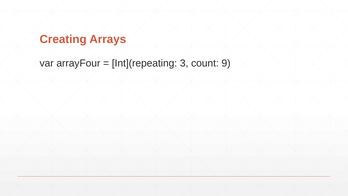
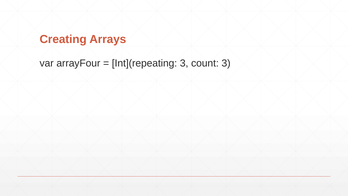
count 9: 9 -> 3
